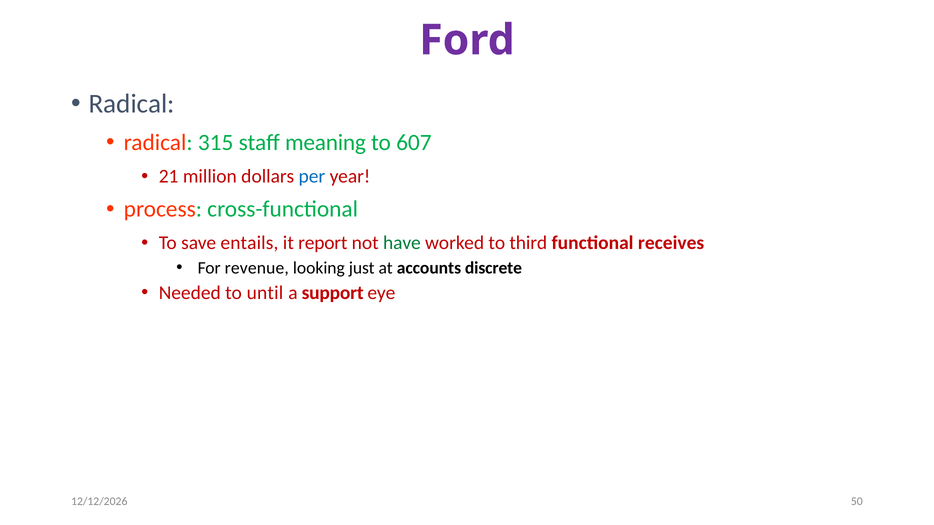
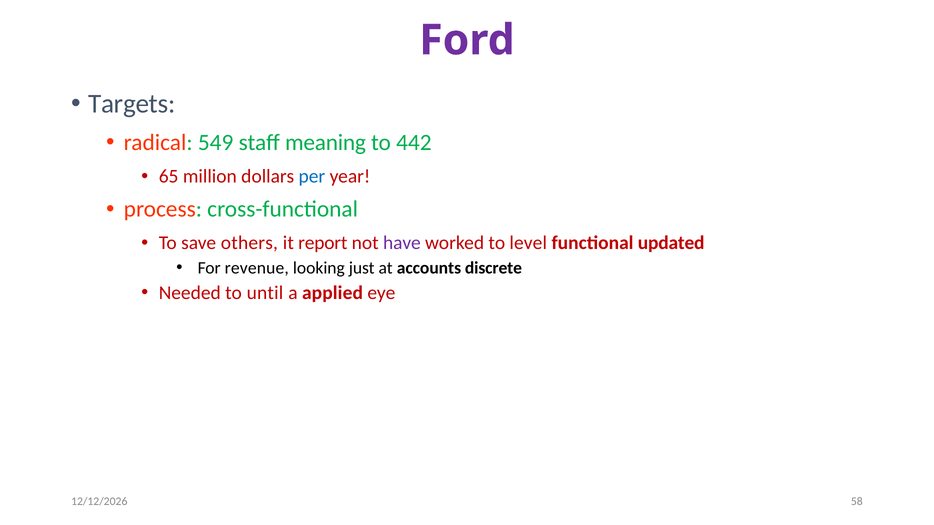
Radical at (132, 104): Radical -> Targets
315: 315 -> 549
607: 607 -> 442
21: 21 -> 65
entails: entails -> others
have colour: green -> purple
third: third -> level
receives: receives -> updated
support: support -> applied
50: 50 -> 58
